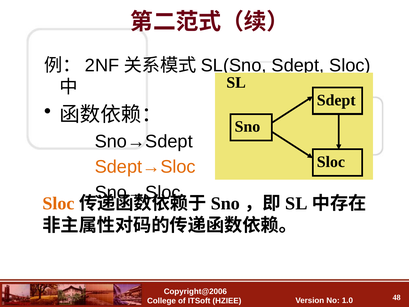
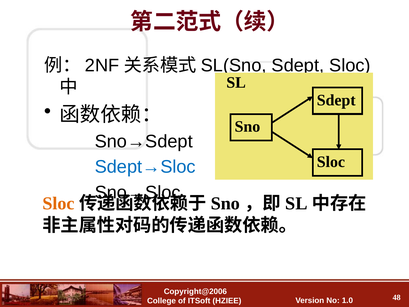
Sdept→Sloc colour: orange -> blue
